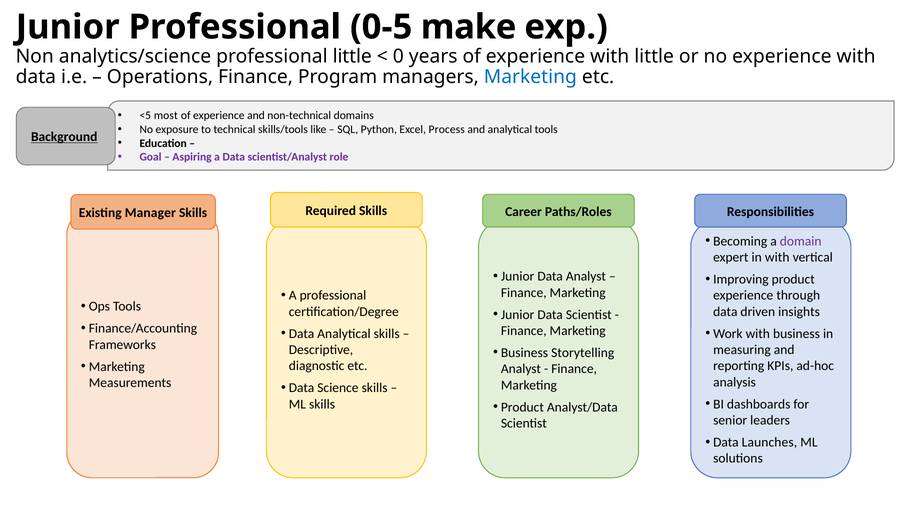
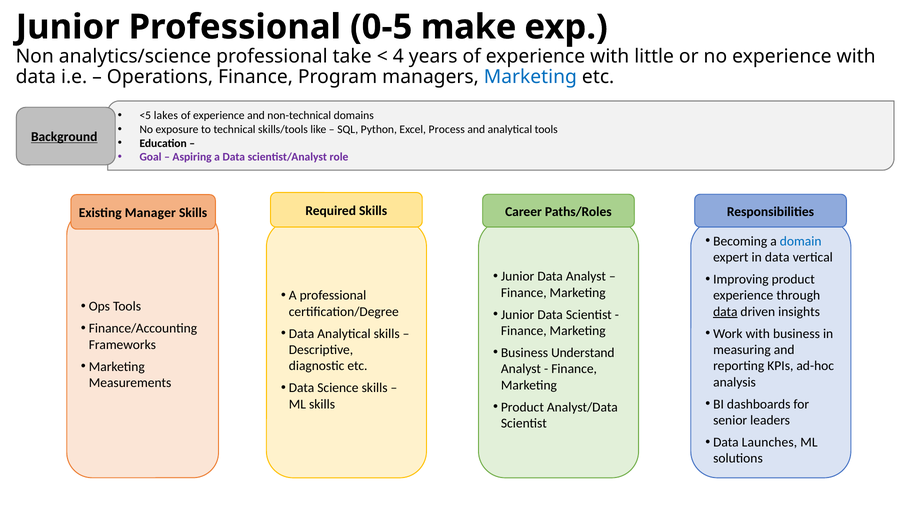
professional little: little -> take
0: 0 -> 4
most: most -> lakes
domain colour: purple -> blue
in with: with -> data
data at (725, 312) underline: none -> present
Storytelling: Storytelling -> Understand
